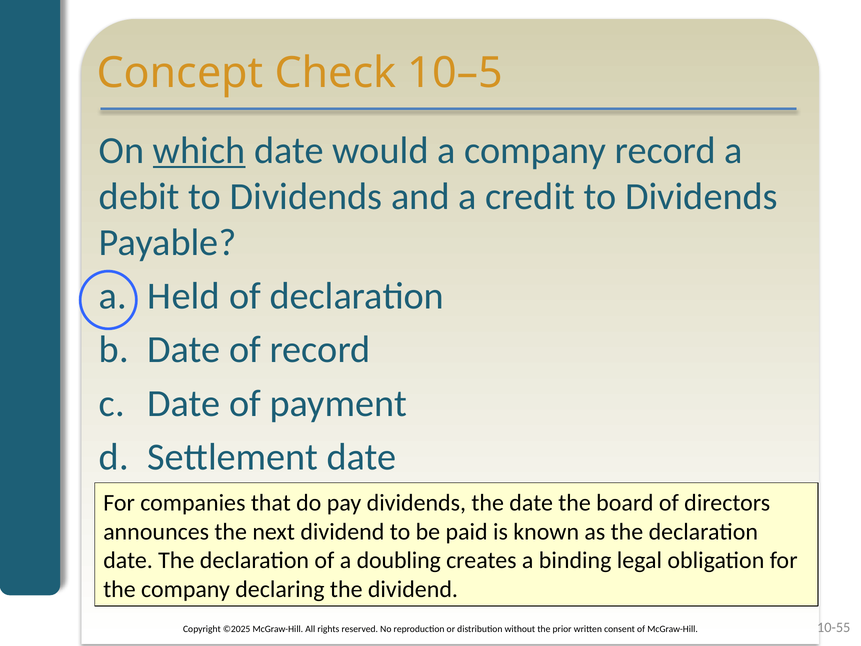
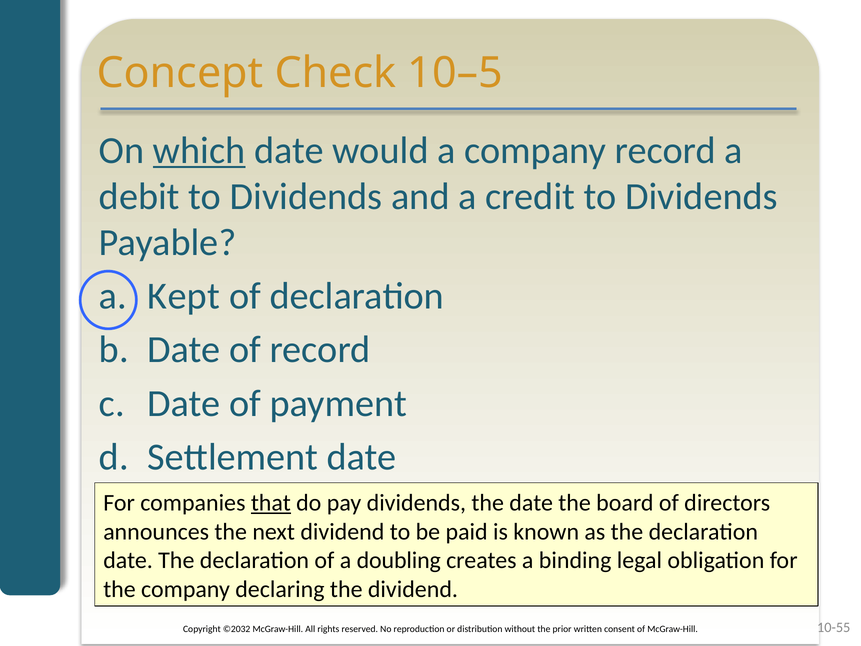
Held: Held -> Kept
that underline: none -> present
©2025: ©2025 -> ©2032
